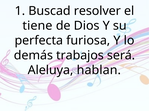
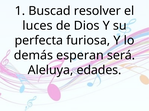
tiene: tiene -> luces
trabajos: trabajos -> esperan
hablan: hablan -> edades
